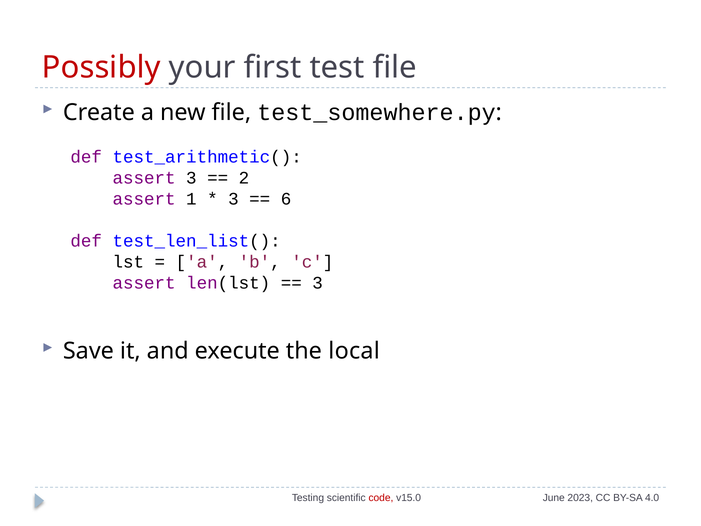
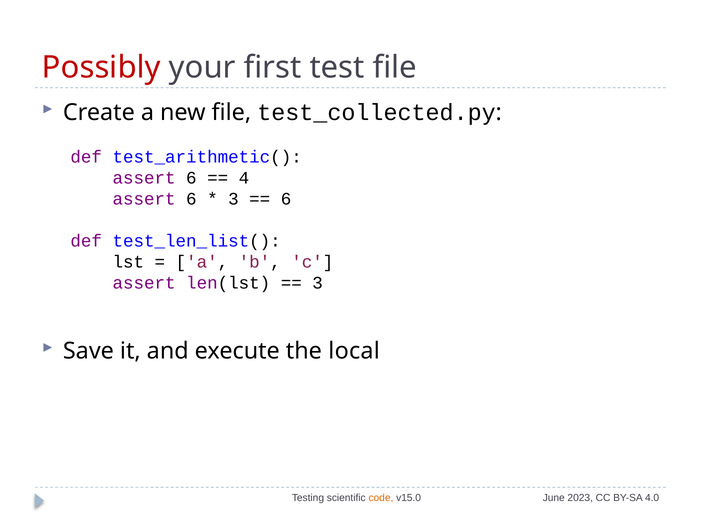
test_somewhere.py: test_somewhere.py -> test_collected.py
3 at (191, 178): 3 -> 6
2: 2 -> 4
1 at (191, 199): 1 -> 6
code colour: red -> orange
